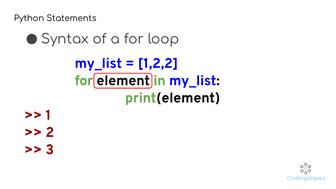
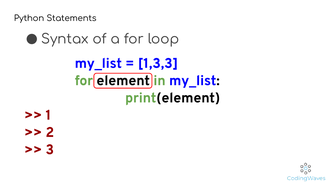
1,2,2: 1,2,2 -> 1,3,3
